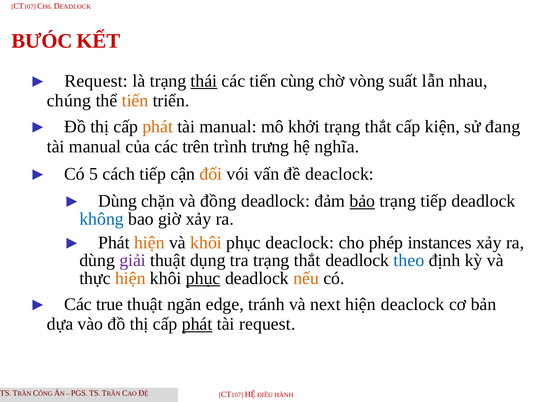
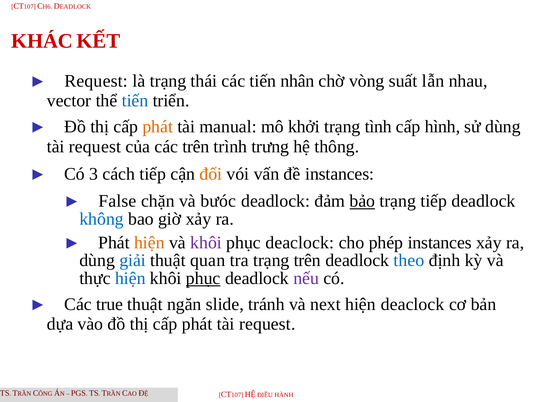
BƯÓC: BƯÓC -> KHÁC
thái underline: present -> none
cùng: cùng -> nhân
chúng: chúng -> vector
tiến at (135, 101) colour: orange -> blue
thắt at (378, 127): thắt -> tình
kiện: kiện -> hình
sử đang: đang -> dùng
manual at (95, 147): manual -> request
nghĩa: nghĩa -> thông
5: 5 -> 3
đề deaclock: deaclock -> instances
Dùng at (118, 202): Dùng -> False
đồng: đồng -> bưóc
khôi at (206, 243) colour: orange -> purple
giải colour: purple -> blue
dụng: dụng -> quan
tra trạng thắt: thắt -> trên
hiện at (130, 279) colour: orange -> blue
nếu colour: orange -> purple
edge: edge -> slide
phát at (197, 325) underline: present -> none
